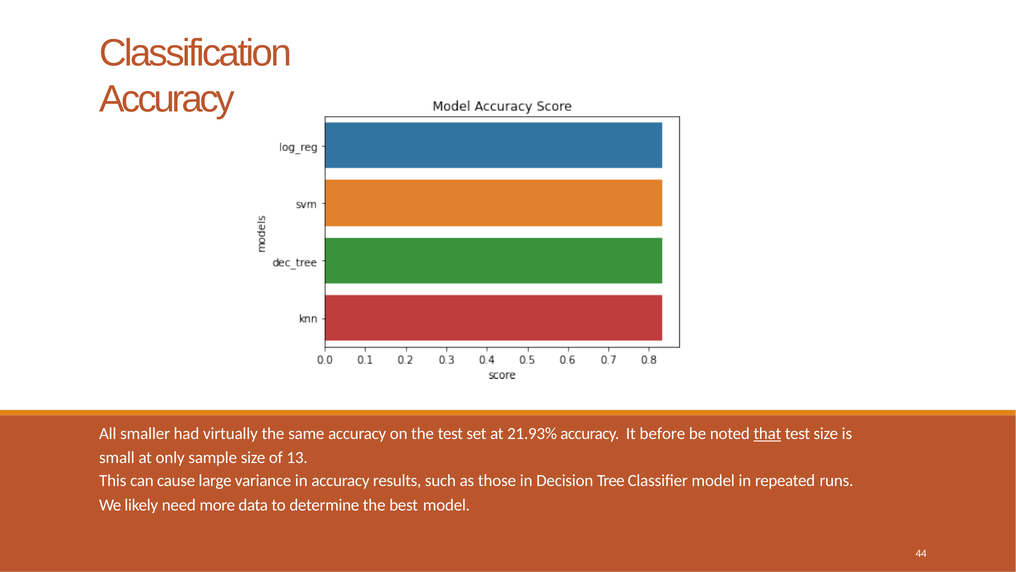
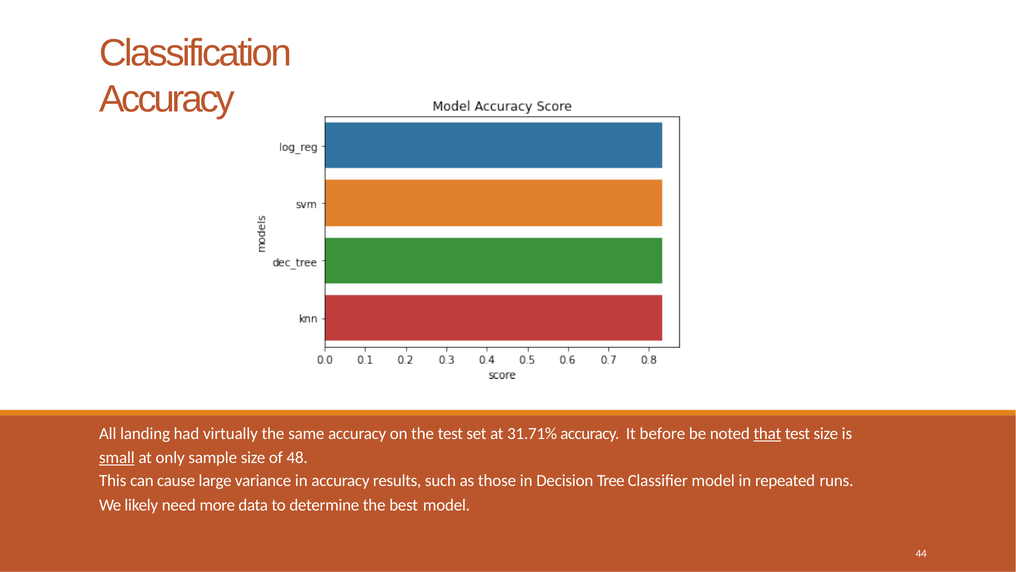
smaller: smaller -> landing
21.93%: 21.93% -> 31.71%
small underline: none -> present
13: 13 -> 48
